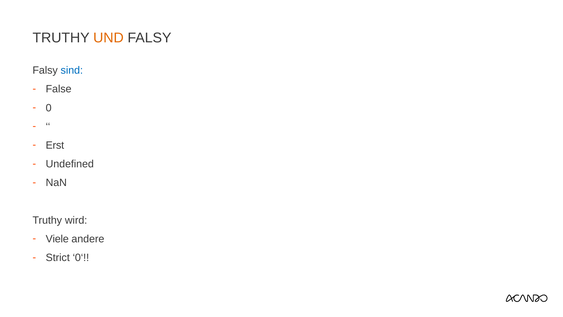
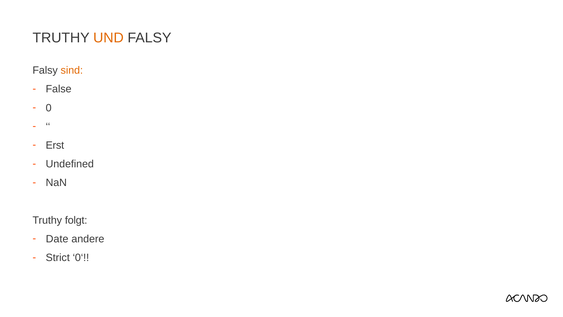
sind colour: blue -> orange
wird: wird -> folgt
Viele: Viele -> Date
